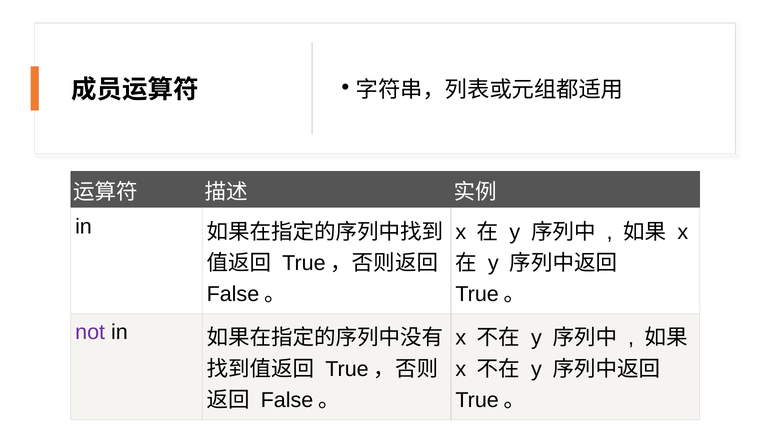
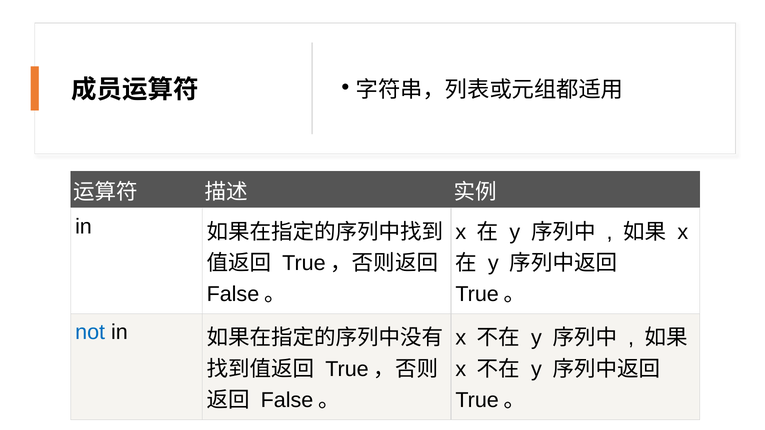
not colour: purple -> blue
